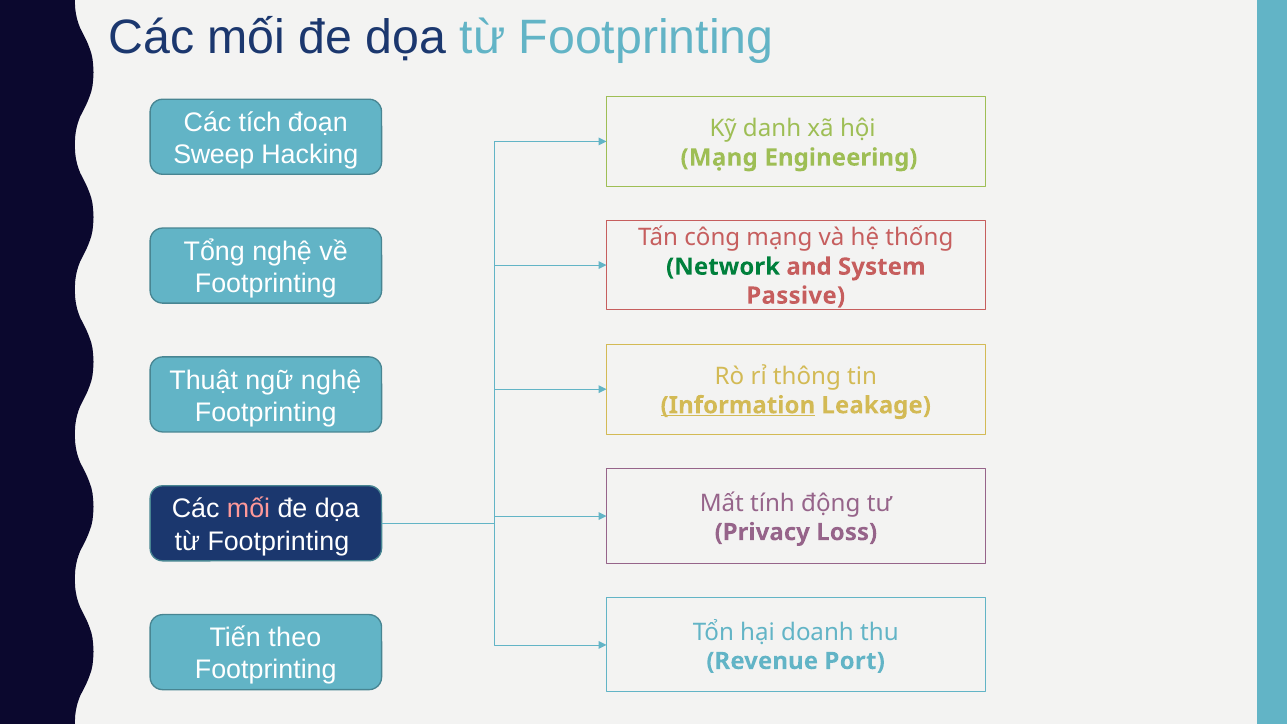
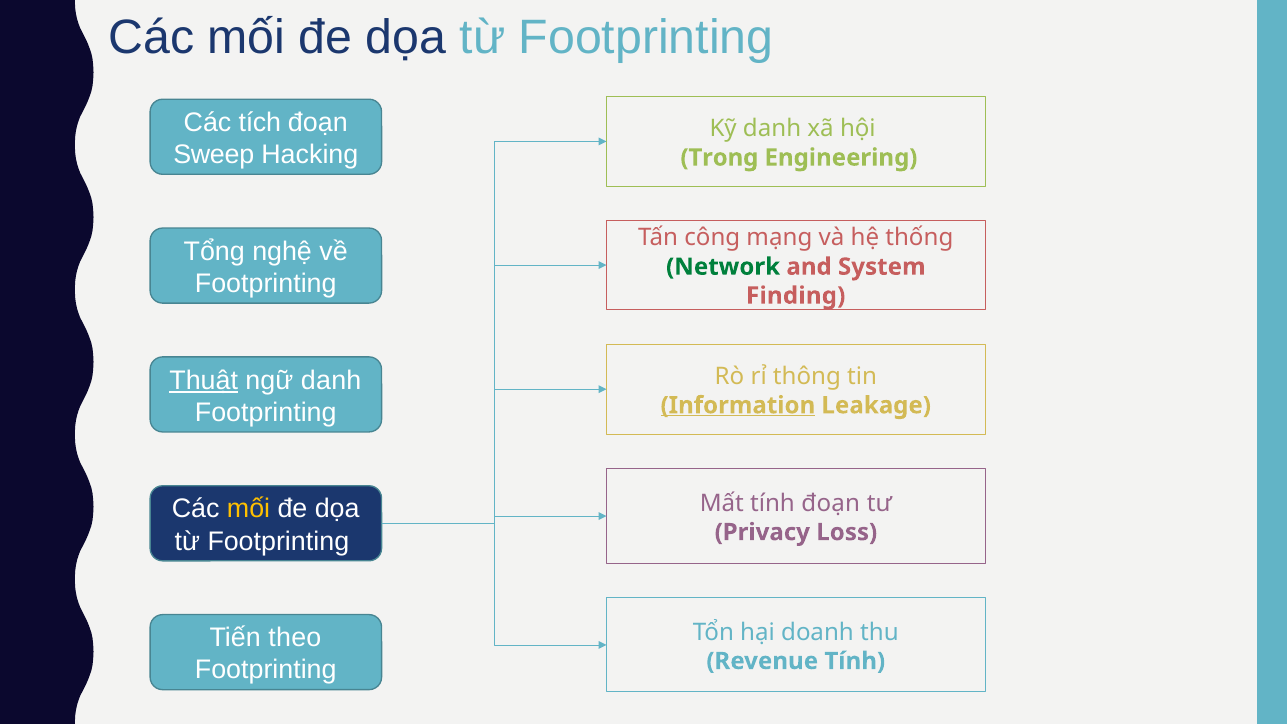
Mạng at (719, 158): Mạng -> Trong
Passive: Passive -> Finding
Thuật underline: none -> present
ngữ nghệ: nghệ -> danh
tính động: động -> đoạn
mối at (249, 509) colour: pink -> yellow
Port at (855, 661): Port -> Tính
